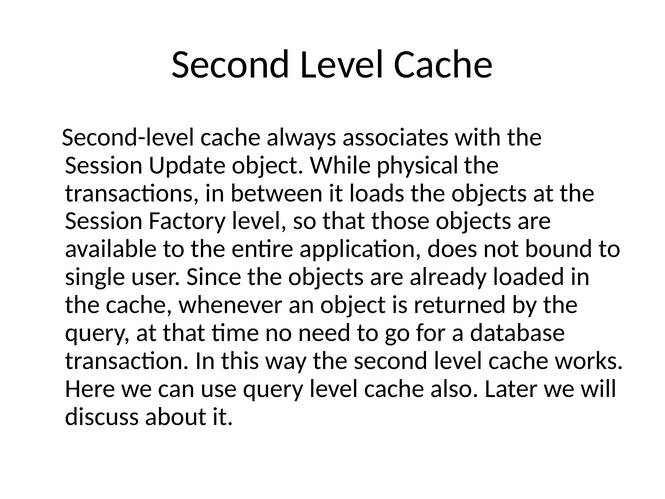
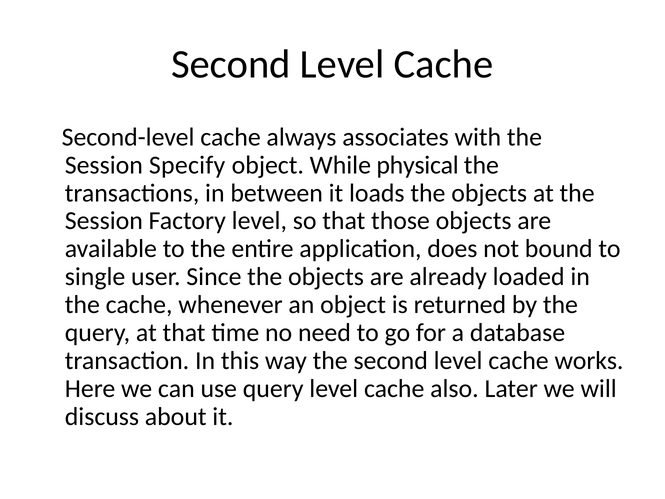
Update: Update -> Specify
